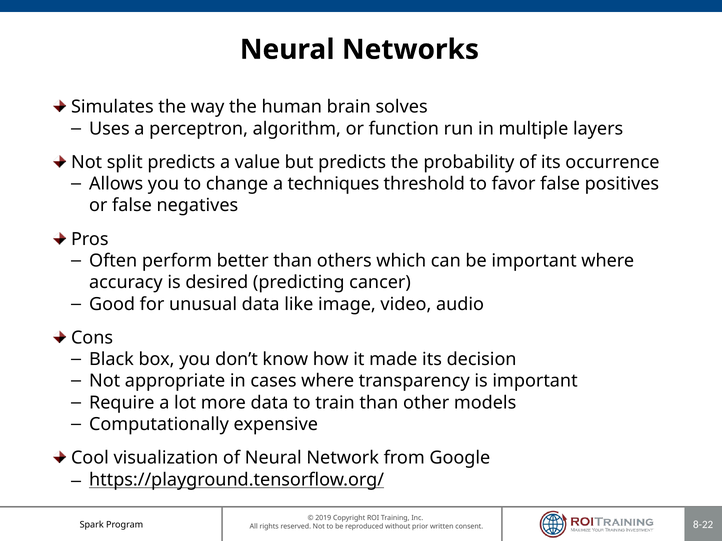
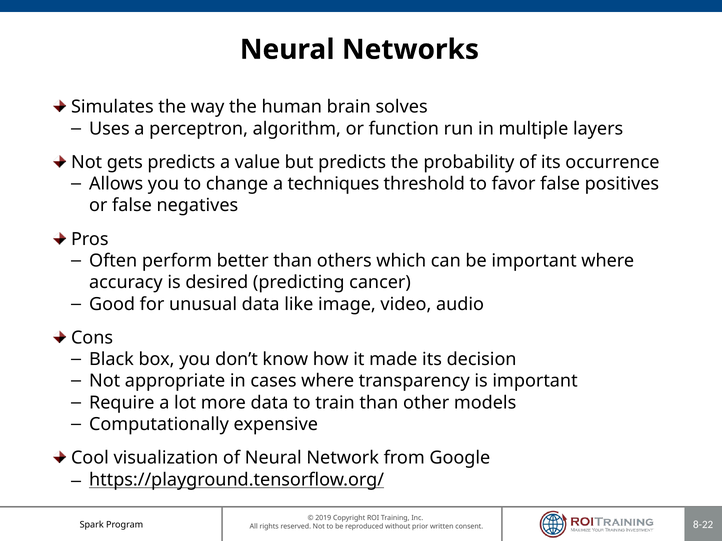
split: split -> gets
